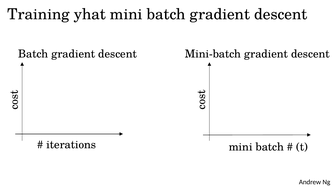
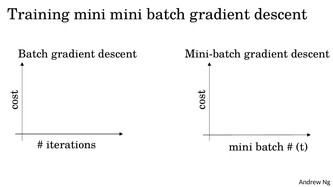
Training yhat: yhat -> mini
